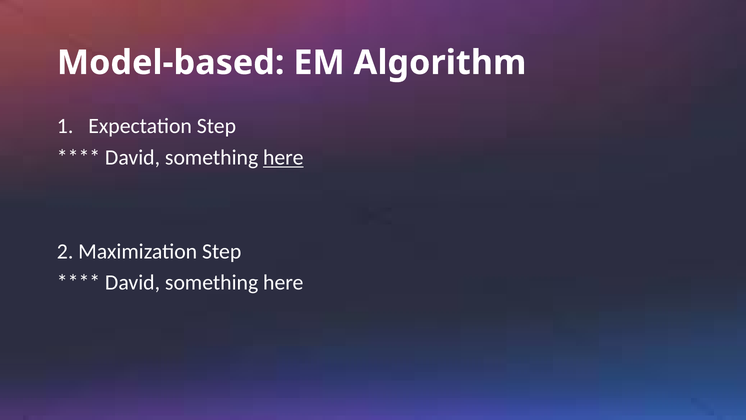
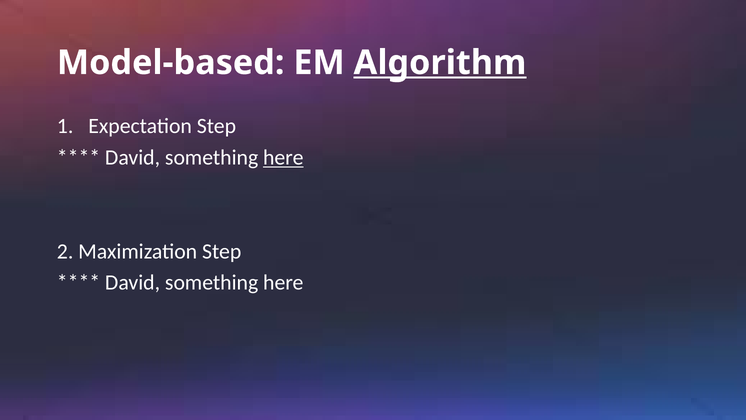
Algorithm underline: none -> present
